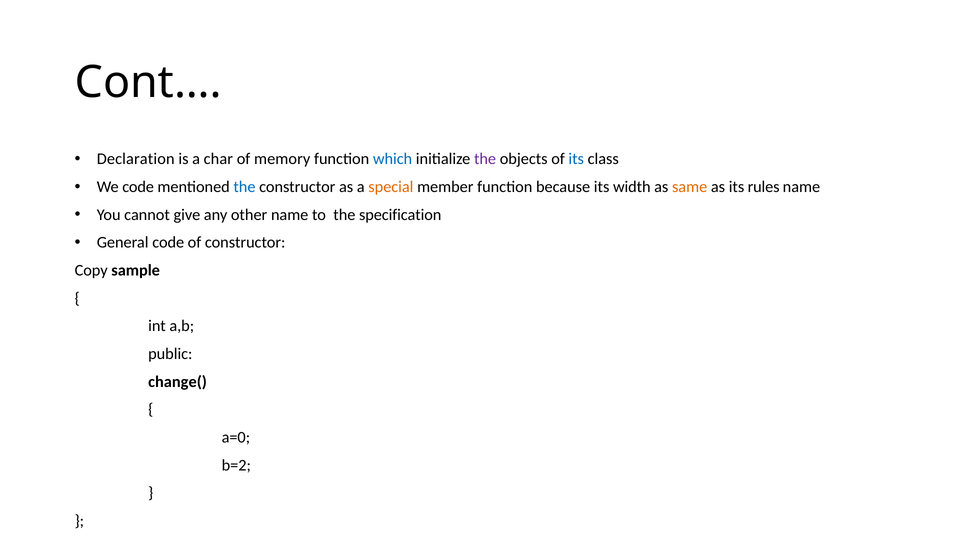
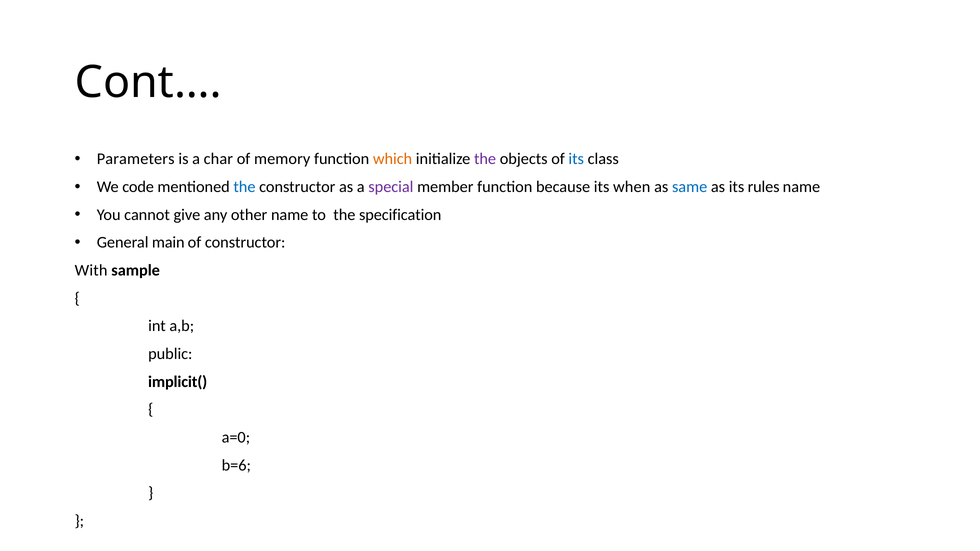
Declaration: Declaration -> Parameters
which colour: blue -> orange
special colour: orange -> purple
width: width -> when
same colour: orange -> blue
General code: code -> main
Copy: Copy -> With
change(: change( -> implicit(
b=2: b=2 -> b=6
